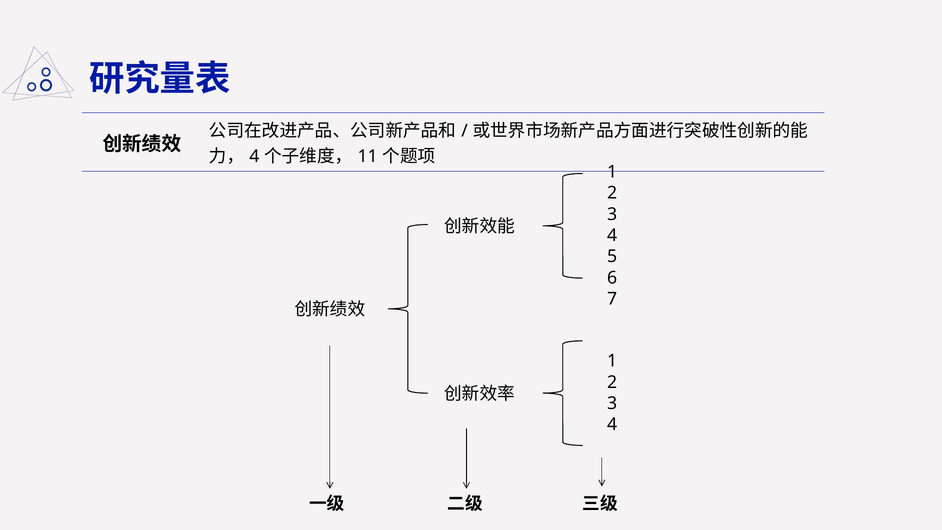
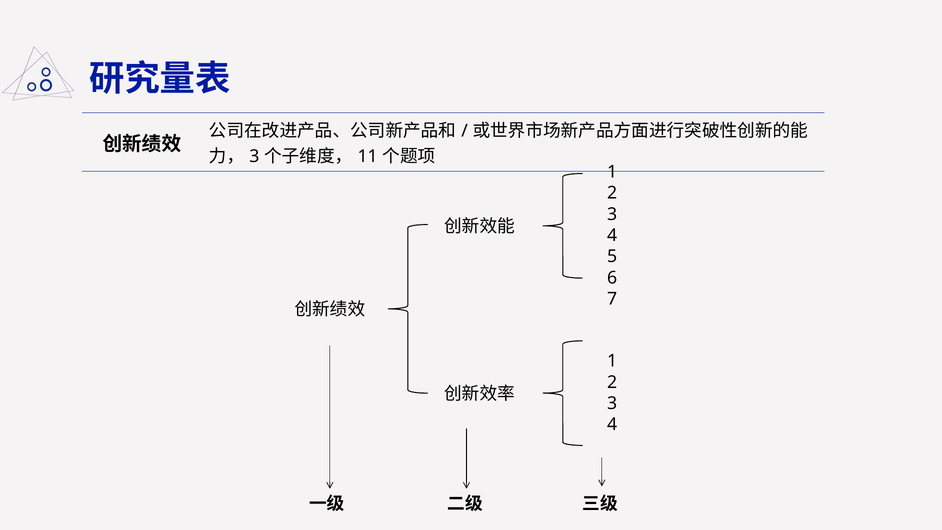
4 at (254, 157): 4 -> 3
